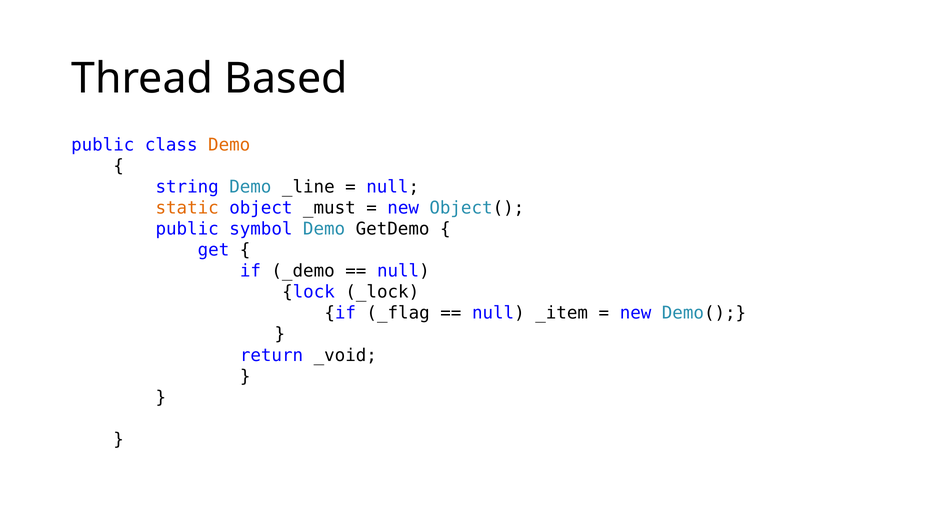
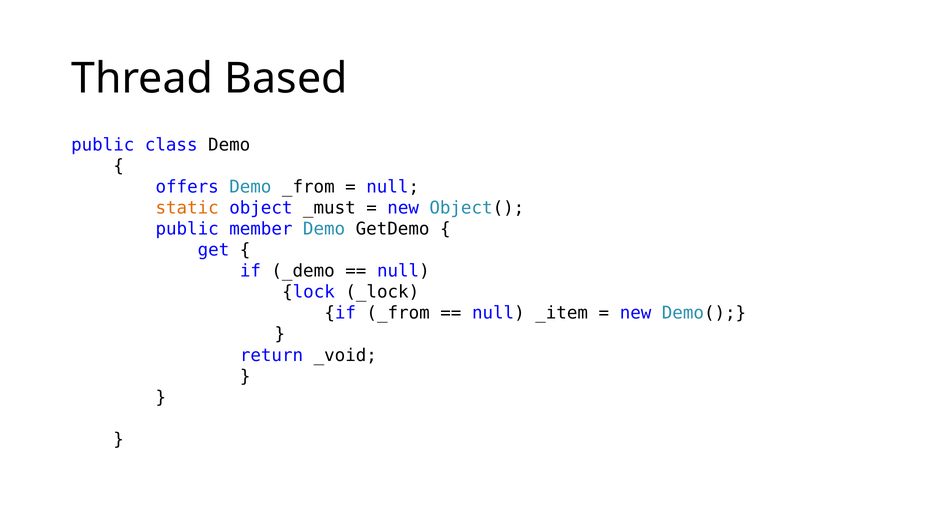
Demo at (229, 145) colour: orange -> black
string: string -> offers
Demo _line: _line -> _from
symbol: symbol -> member
if _flag: _flag -> _from
